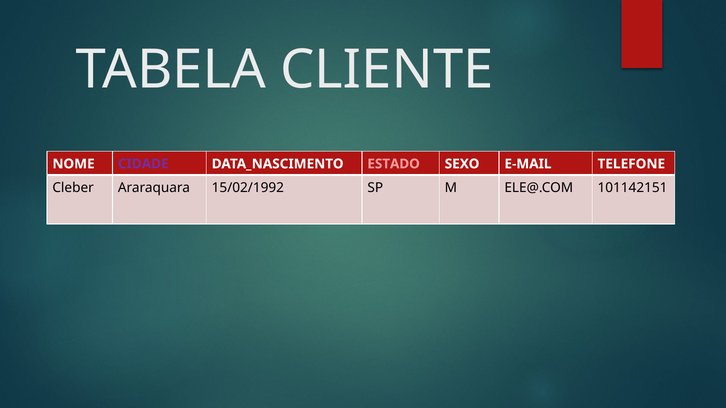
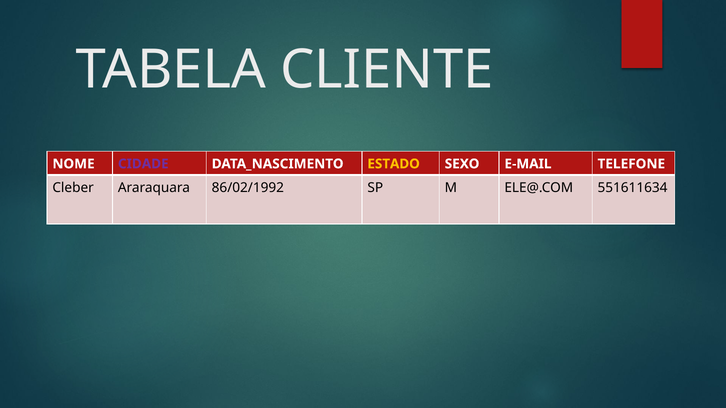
ESTADO colour: pink -> yellow
15/02/1992: 15/02/1992 -> 86/02/1992
101142151: 101142151 -> 551611634
